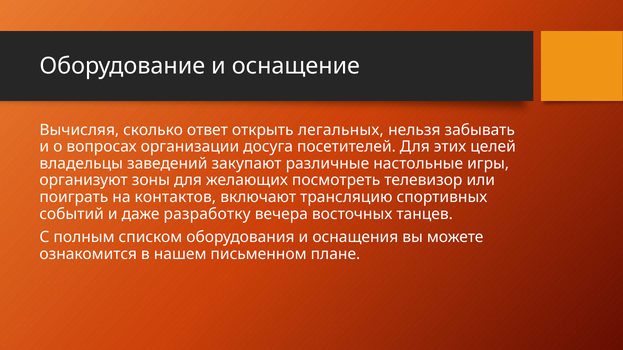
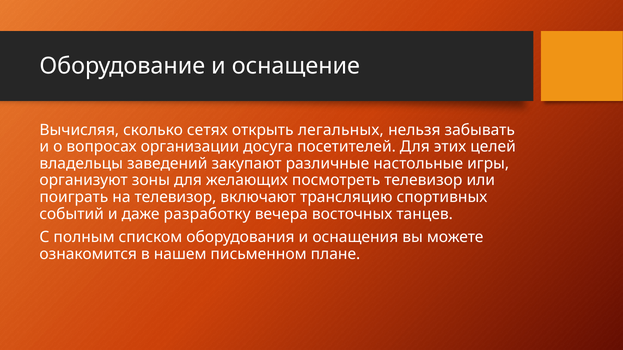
ответ: ответ -> сетях
на контактов: контактов -> телевизор
